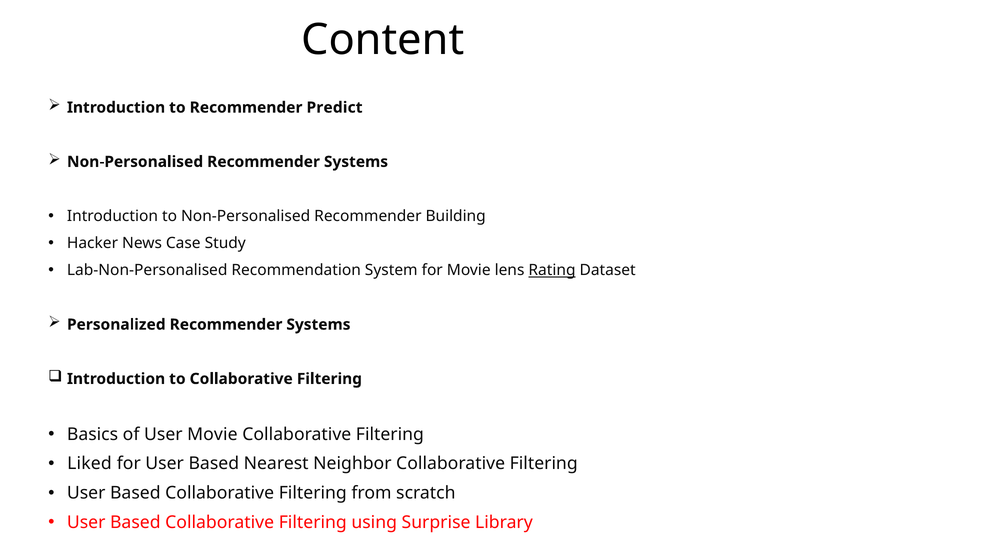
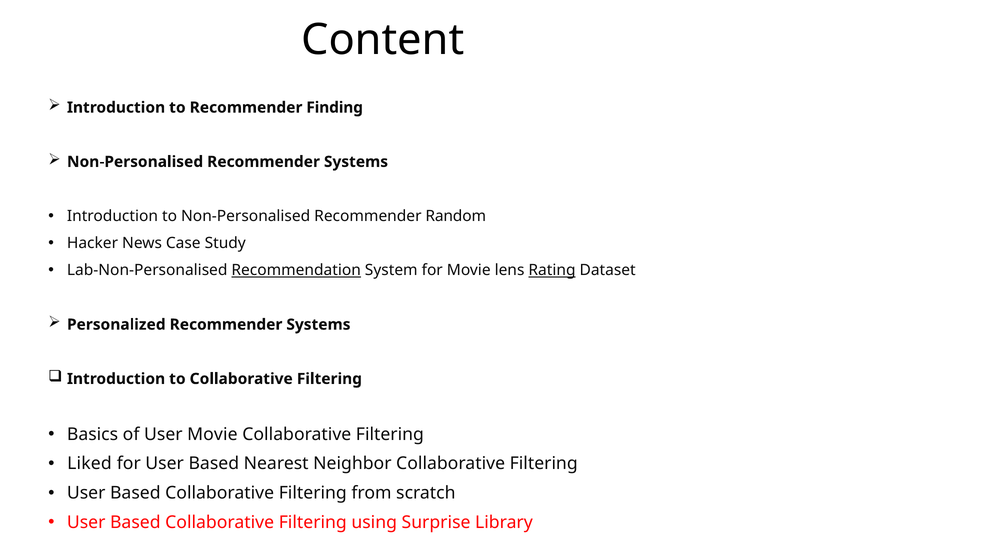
Predict: Predict -> Finding
Building: Building -> Random
Recommendation underline: none -> present
